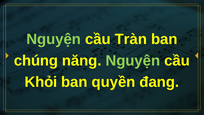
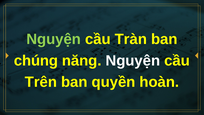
Nguyện at (133, 60) colour: light green -> white
Khỏi: Khỏi -> Trên
đang: đang -> hoàn
